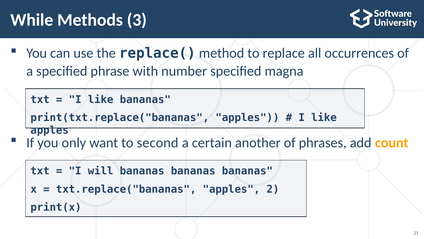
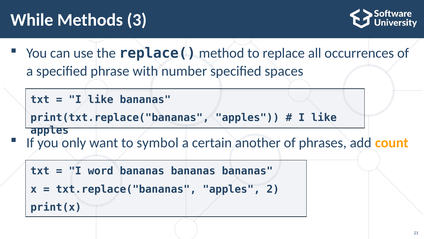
magna: magna -> spaces
second: second -> symbol
will: will -> word
